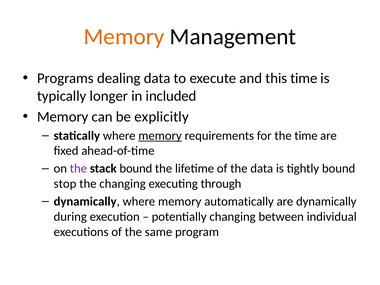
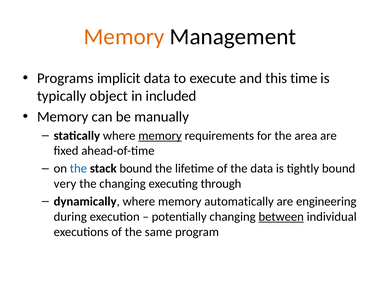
dealing: dealing -> implicit
longer: longer -> object
explicitly: explicitly -> manually
the time: time -> area
the at (78, 169) colour: purple -> blue
stop: stop -> very
are dynamically: dynamically -> engineering
between underline: none -> present
